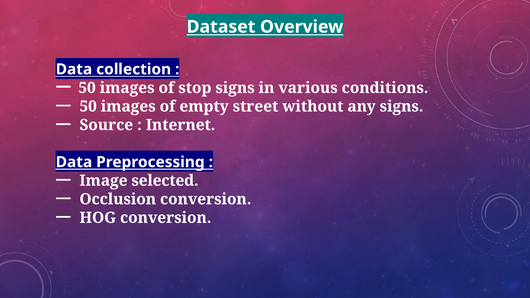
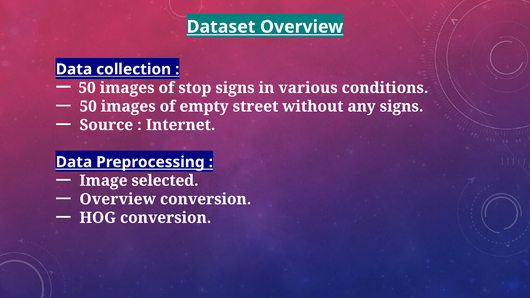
Occlusion at (118, 199): Occlusion -> Overview
